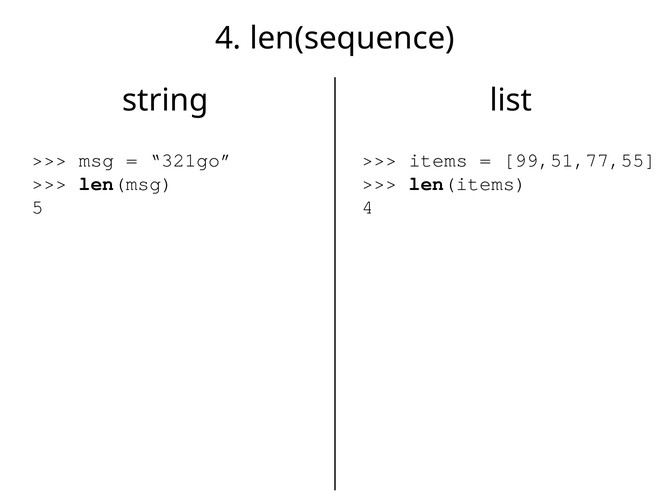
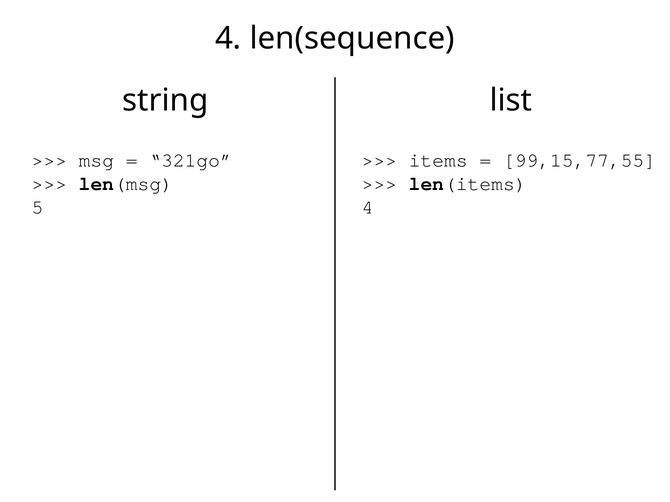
99,51,77,55: 99,51,77,55 -> 99,15,77,55
